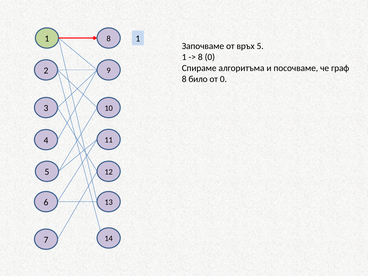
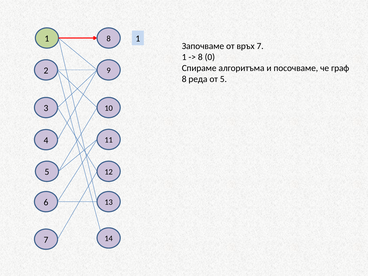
връх 5: 5 -> 7
било: било -> реда
от 0: 0 -> 5
